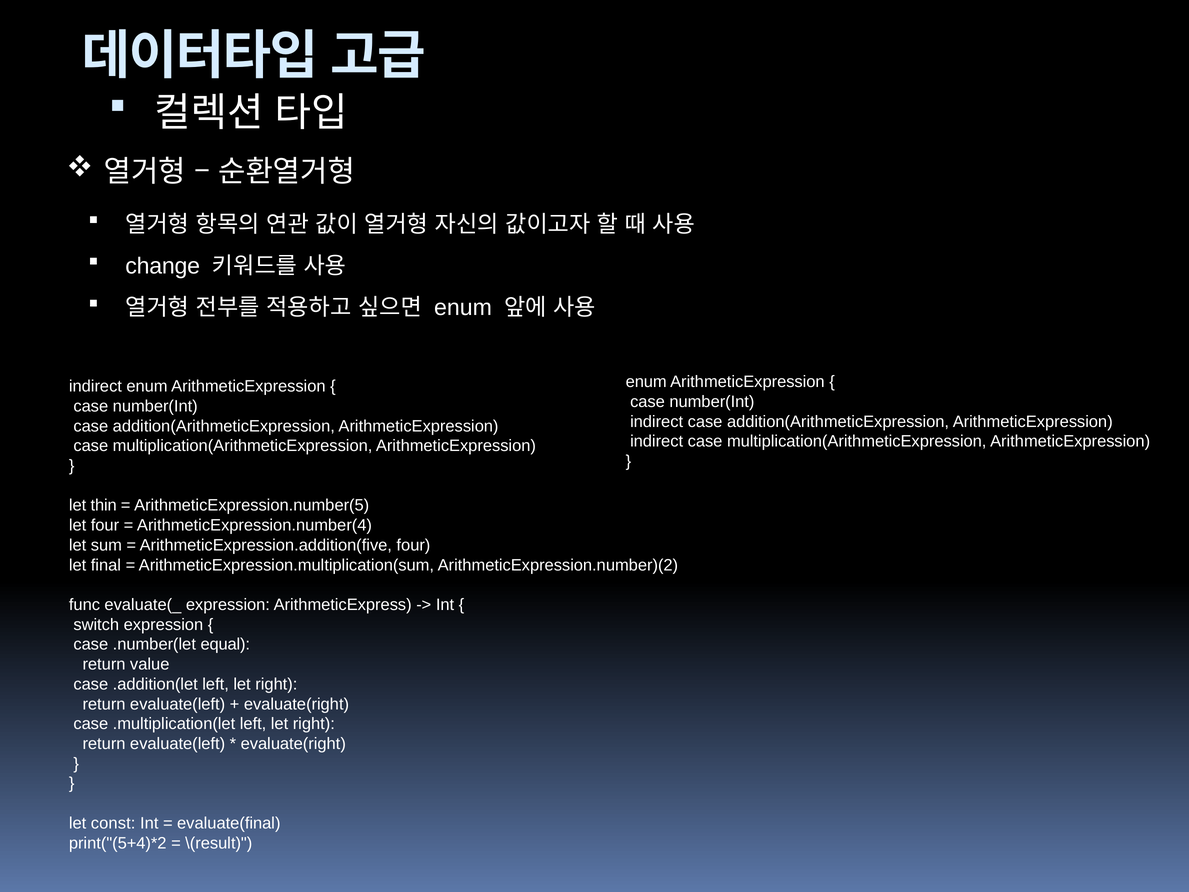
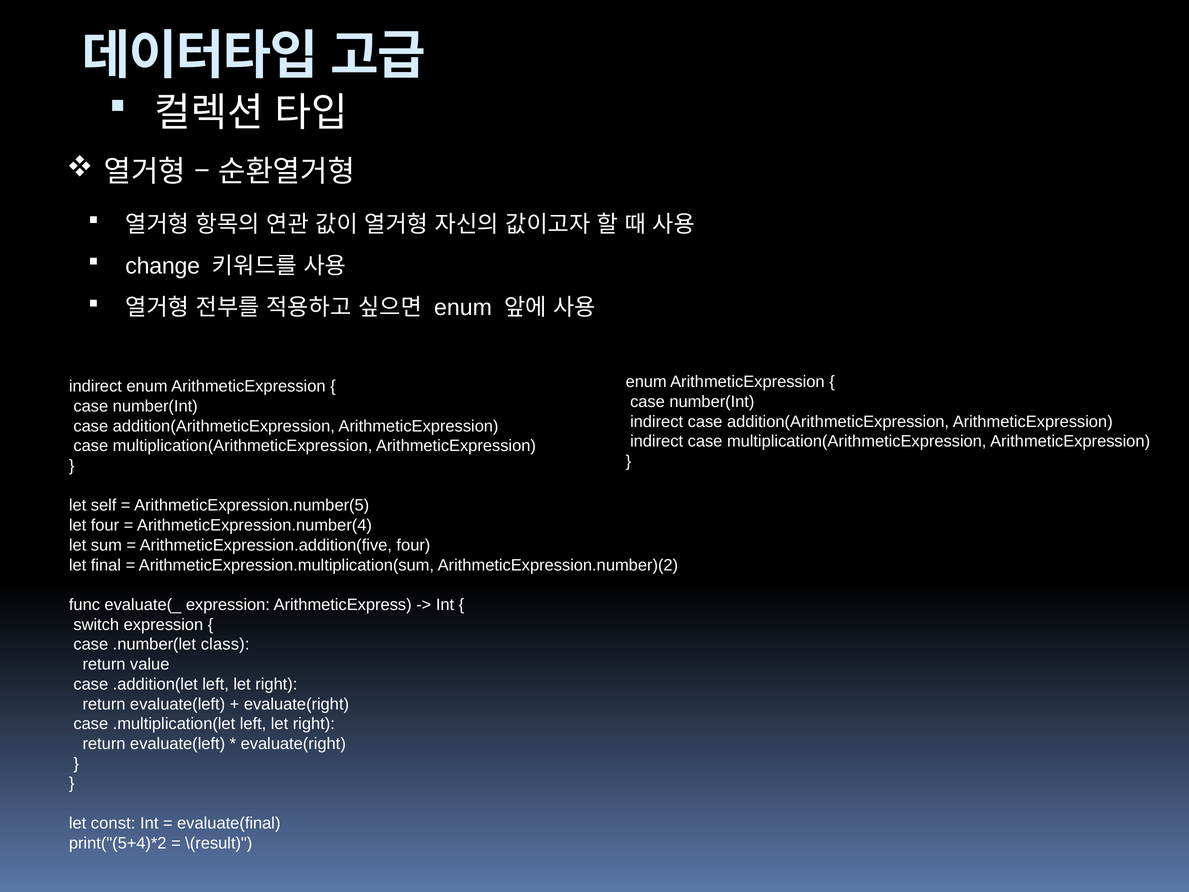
thin: thin -> self
equal: equal -> class
